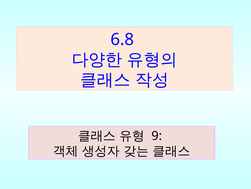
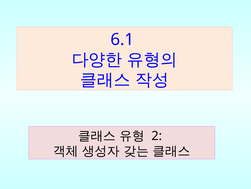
6.8: 6.8 -> 6.1
9: 9 -> 2
